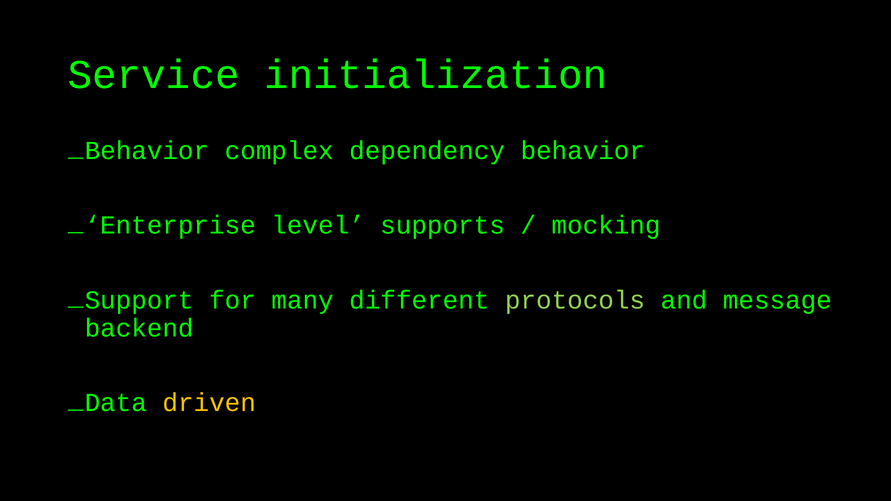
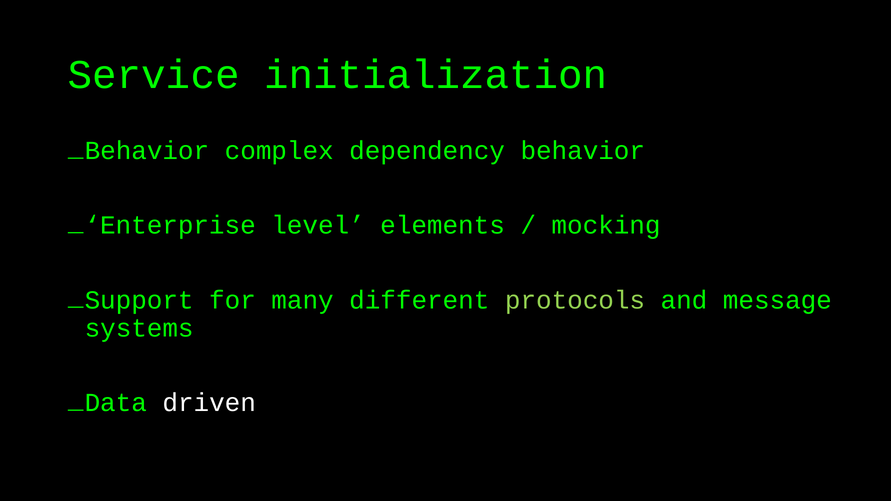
supports: supports -> elements
backend: backend -> systems
driven colour: yellow -> white
